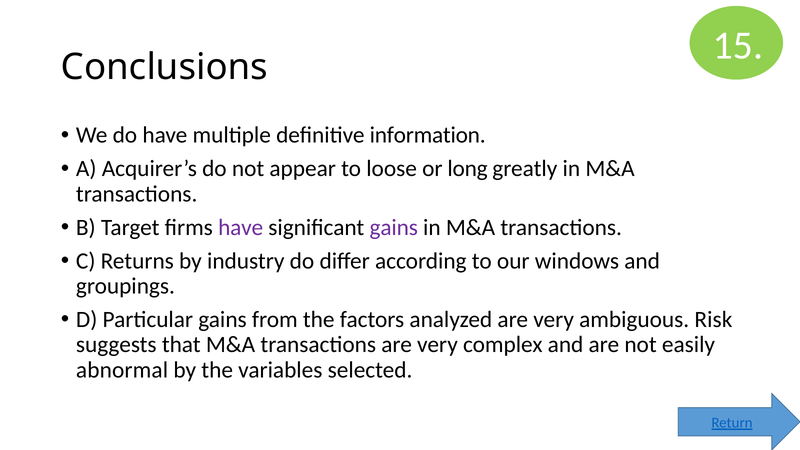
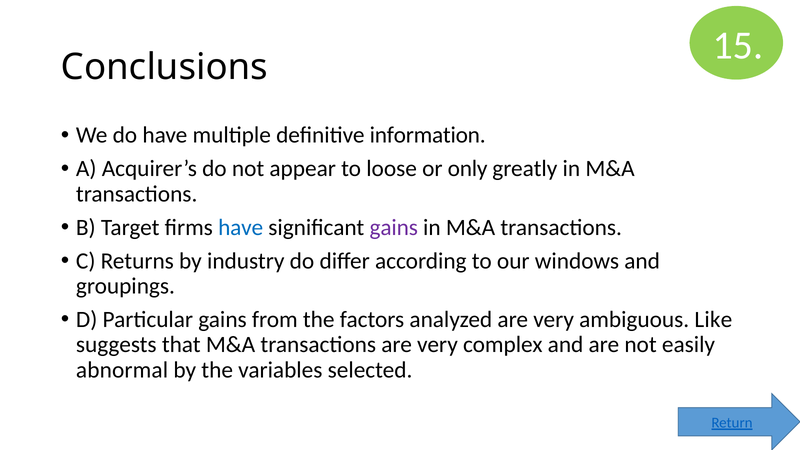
long: long -> only
have at (241, 227) colour: purple -> blue
Risk: Risk -> Like
